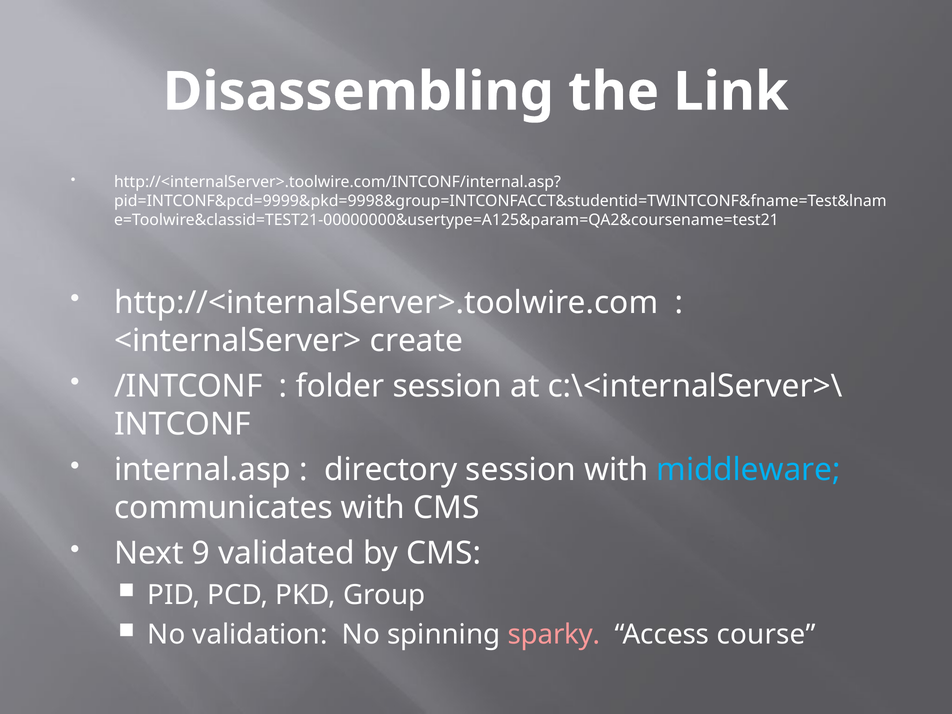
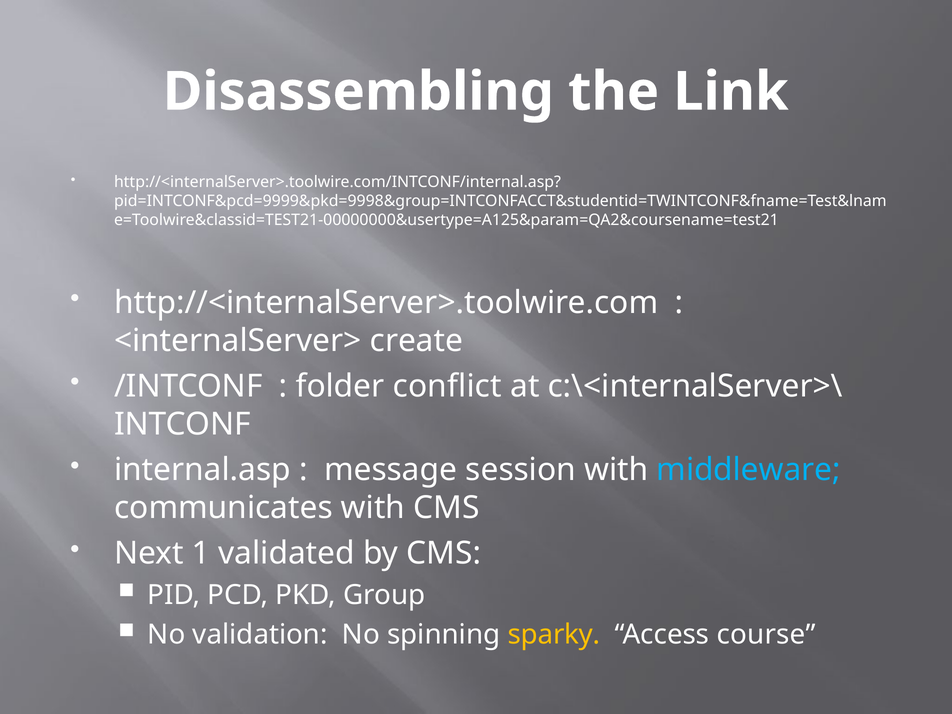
folder session: session -> conflict
directory: directory -> message
9: 9 -> 1
sparky colour: pink -> yellow
